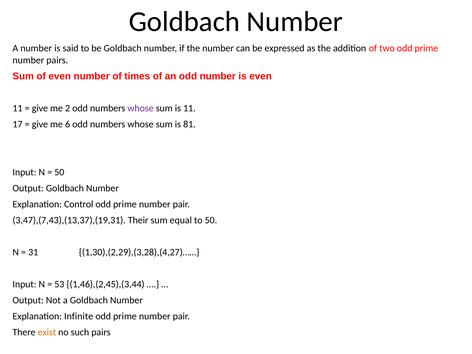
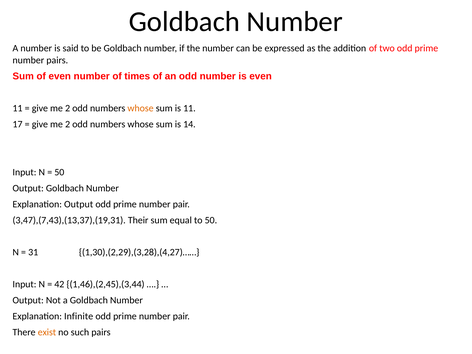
whose at (141, 108) colour: purple -> orange
6 at (68, 124): 6 -> 2
81: 81 -> 14
Explanation Control: Control -> Output
53: 53 -> 42
